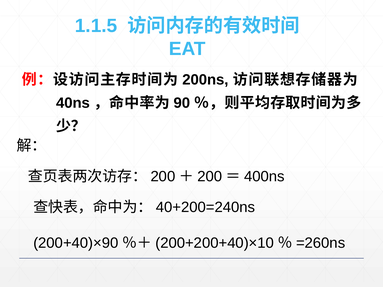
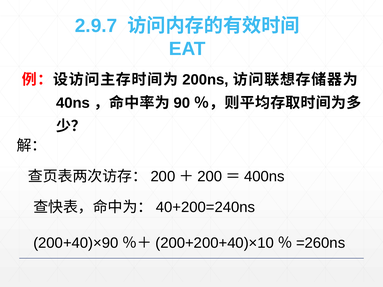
1.1.5: 1.1.5 -> 2.9.7
